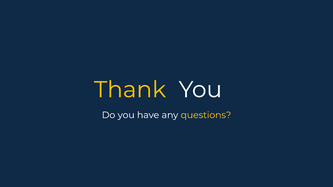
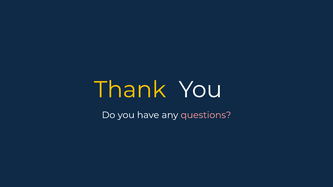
questions colour: yellow -> pink
